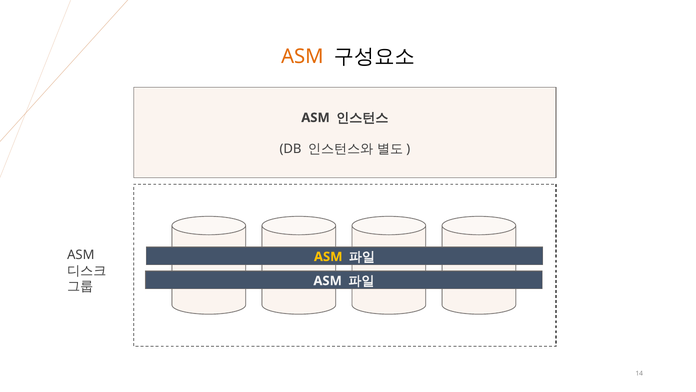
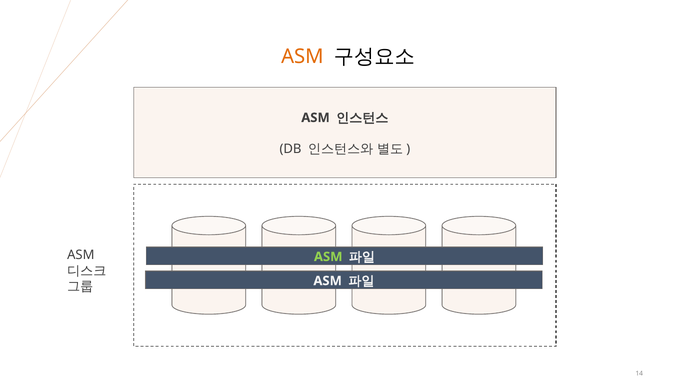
ASM at (328, 256) colour: yellow -> light green
